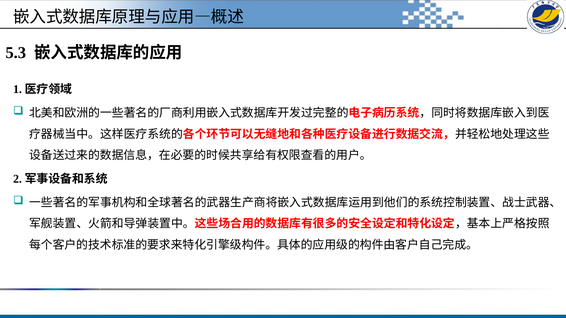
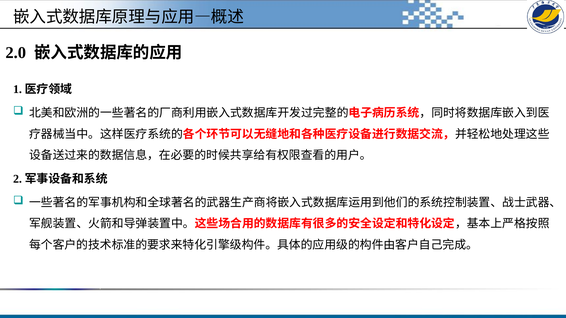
5.3: 5.3 -> 2.0
